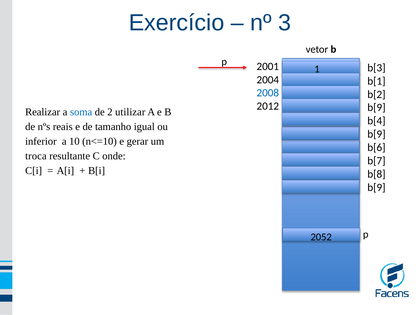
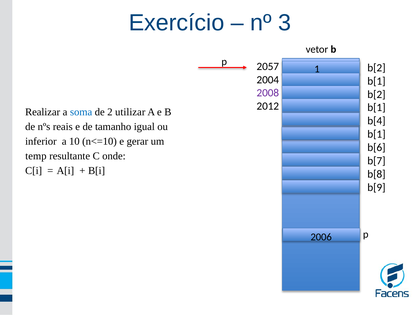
2001: 2001 -> 2057
b[3 at (376, 68): b[3 -> b[2
2008 colour: blue -> purple
b[9 at (376, 108): b[9 -> b[1
b[9 at (376, 134): b[9 -> b[1
troca: troca -> temp
2052: 2052 -> 2006
